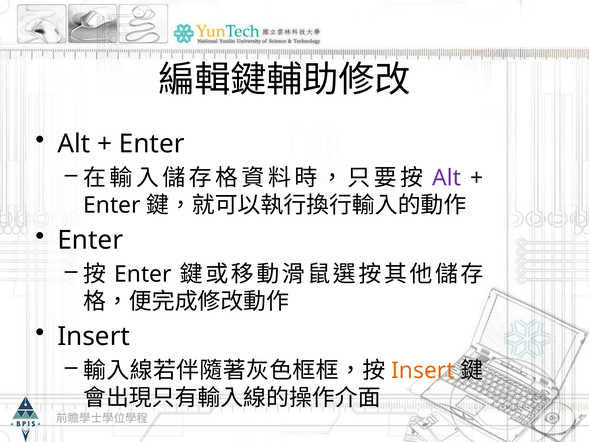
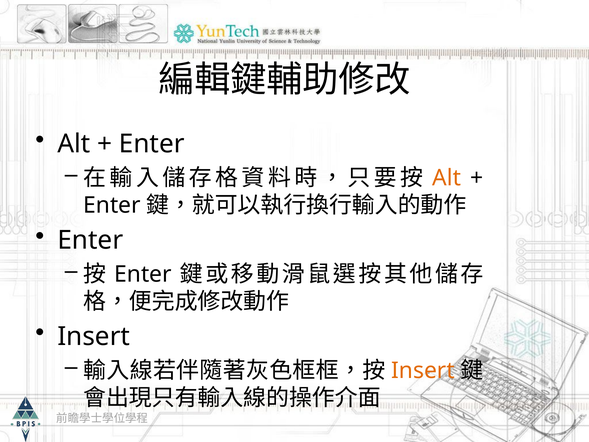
Alt at (447, 178) colour: purple -> orange
